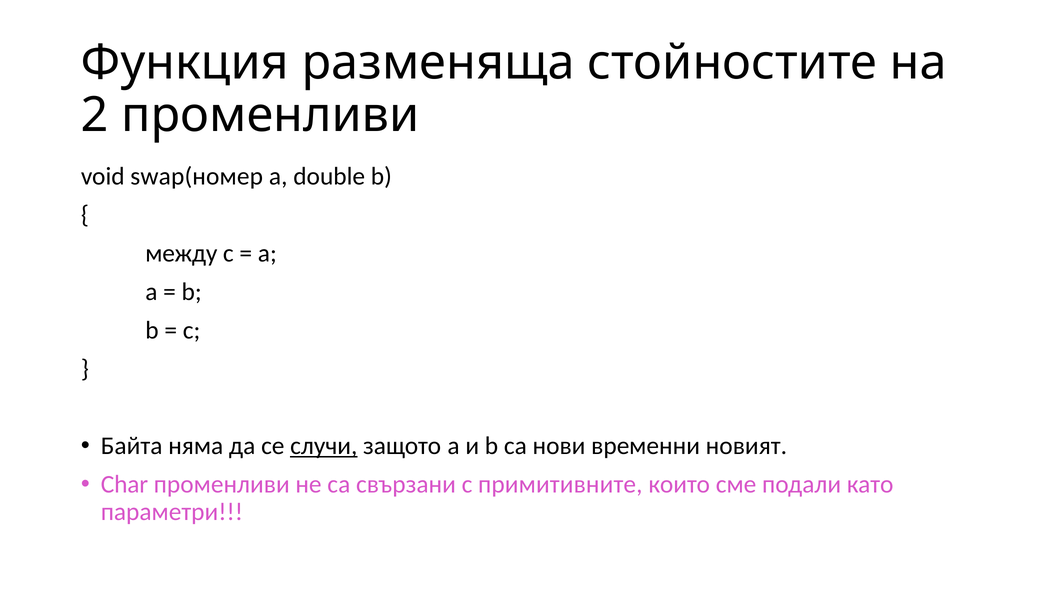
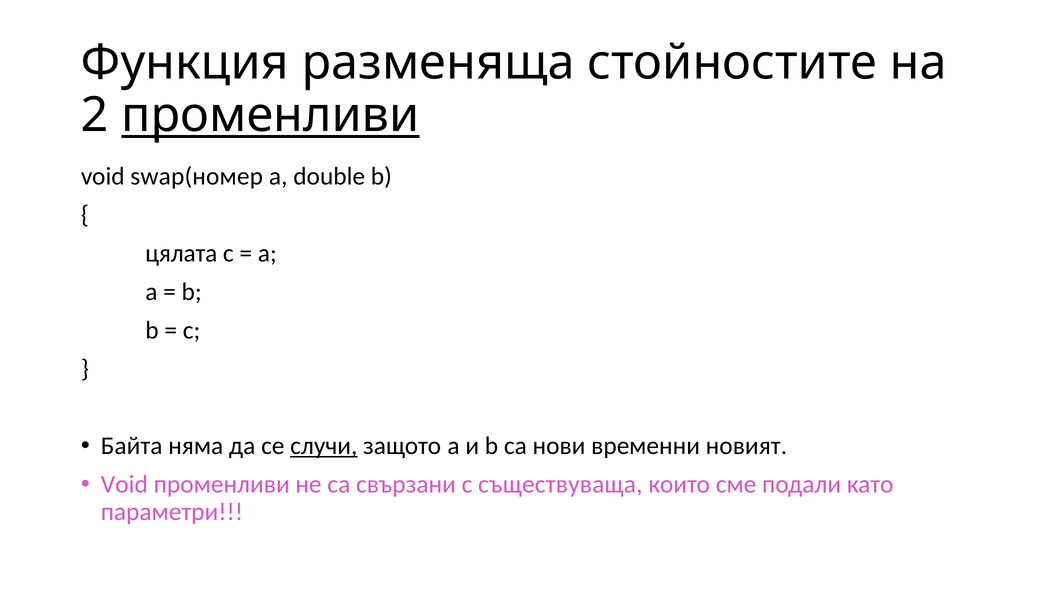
променливи at (270, 115) underline: none -> present
между: между -> цялата
Char at (124, 484): Char -> Void
примитивните: примитивните -> съществуваща
